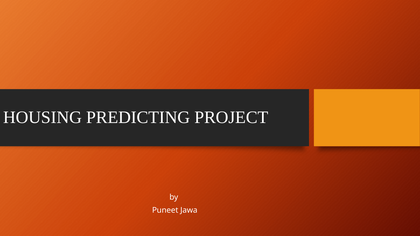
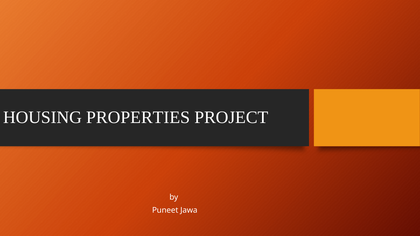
PREDICTING: PREDICTING -> PROPERTIES
